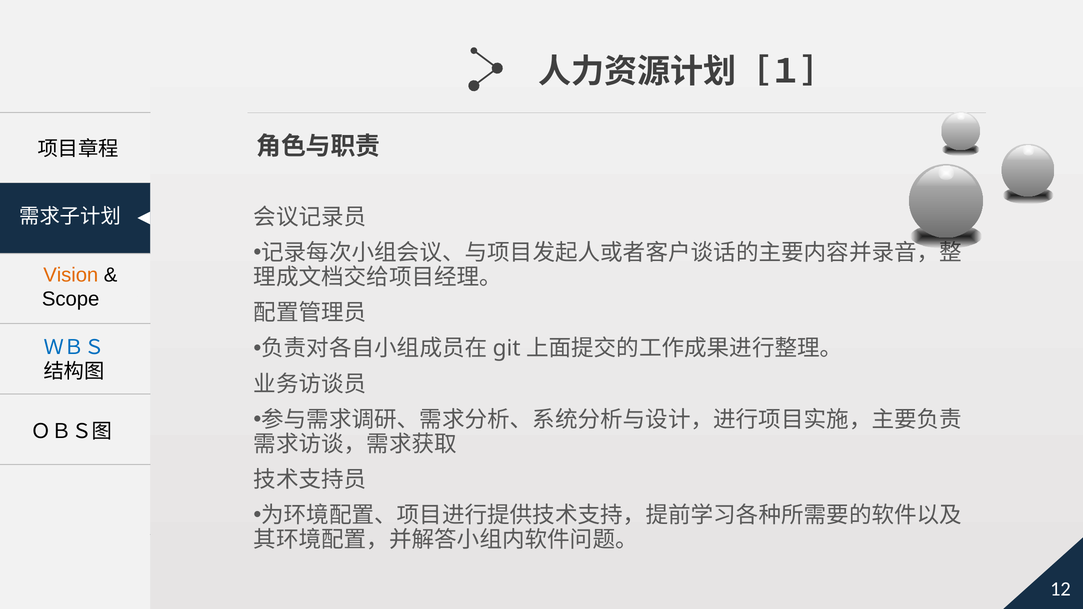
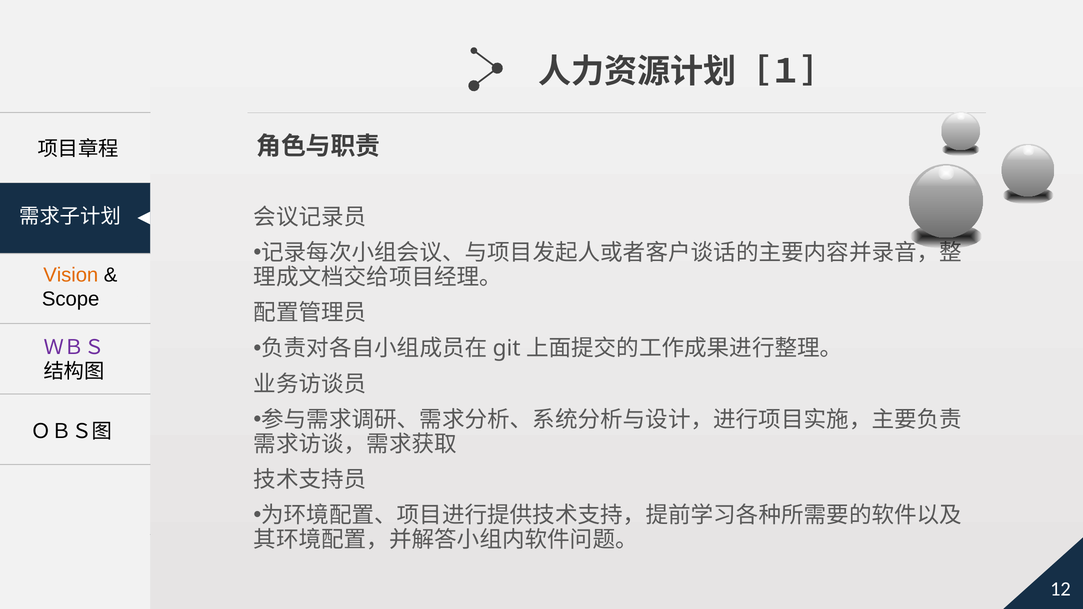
ＷＢＳ colour: blue -> purple
